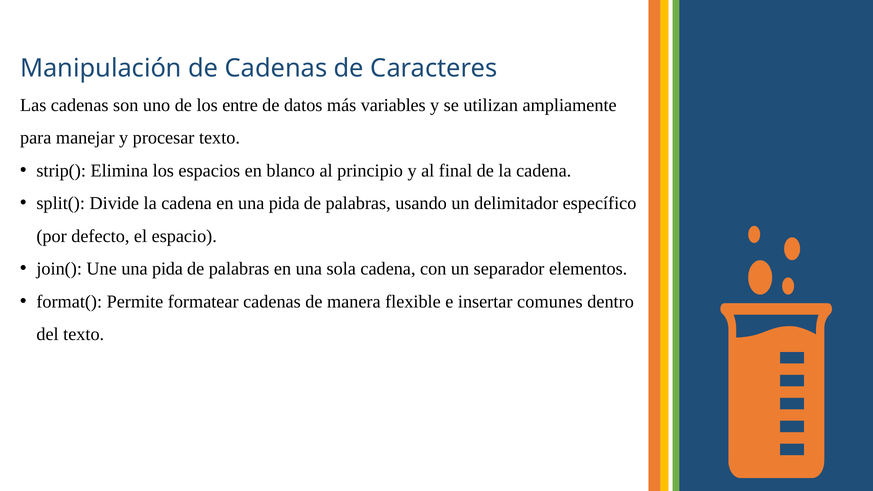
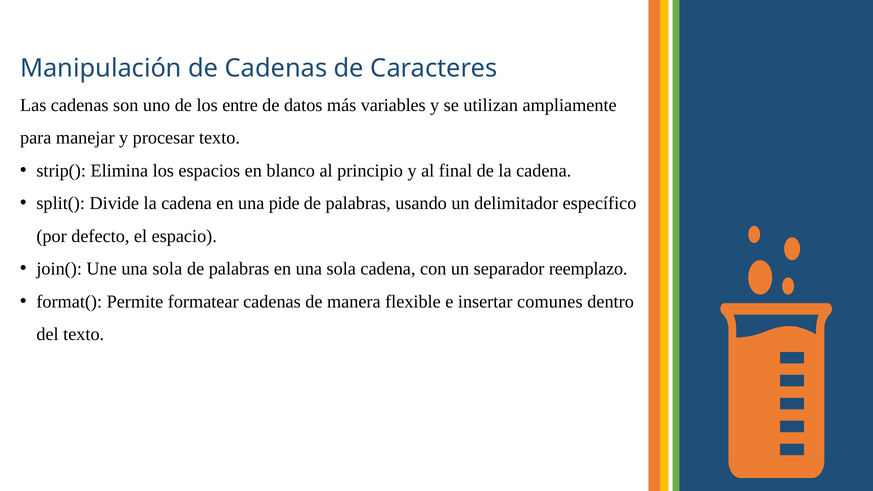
en una pida: pida -> pide
Une una pida: pida -> sola
elementos: elementos -> reemplazo
